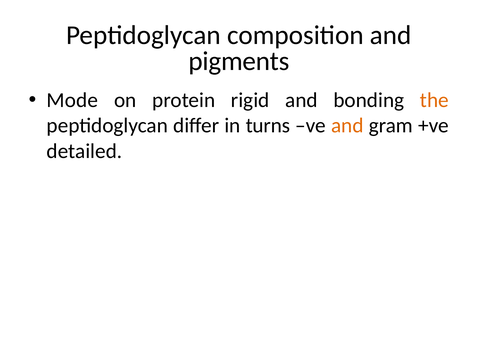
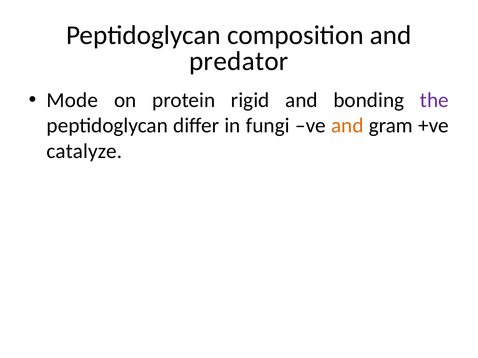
pigments: pigments -> predator
the colour: orange -> purple
turns: turns -> fungi
detailed: detailed -> catalyze
